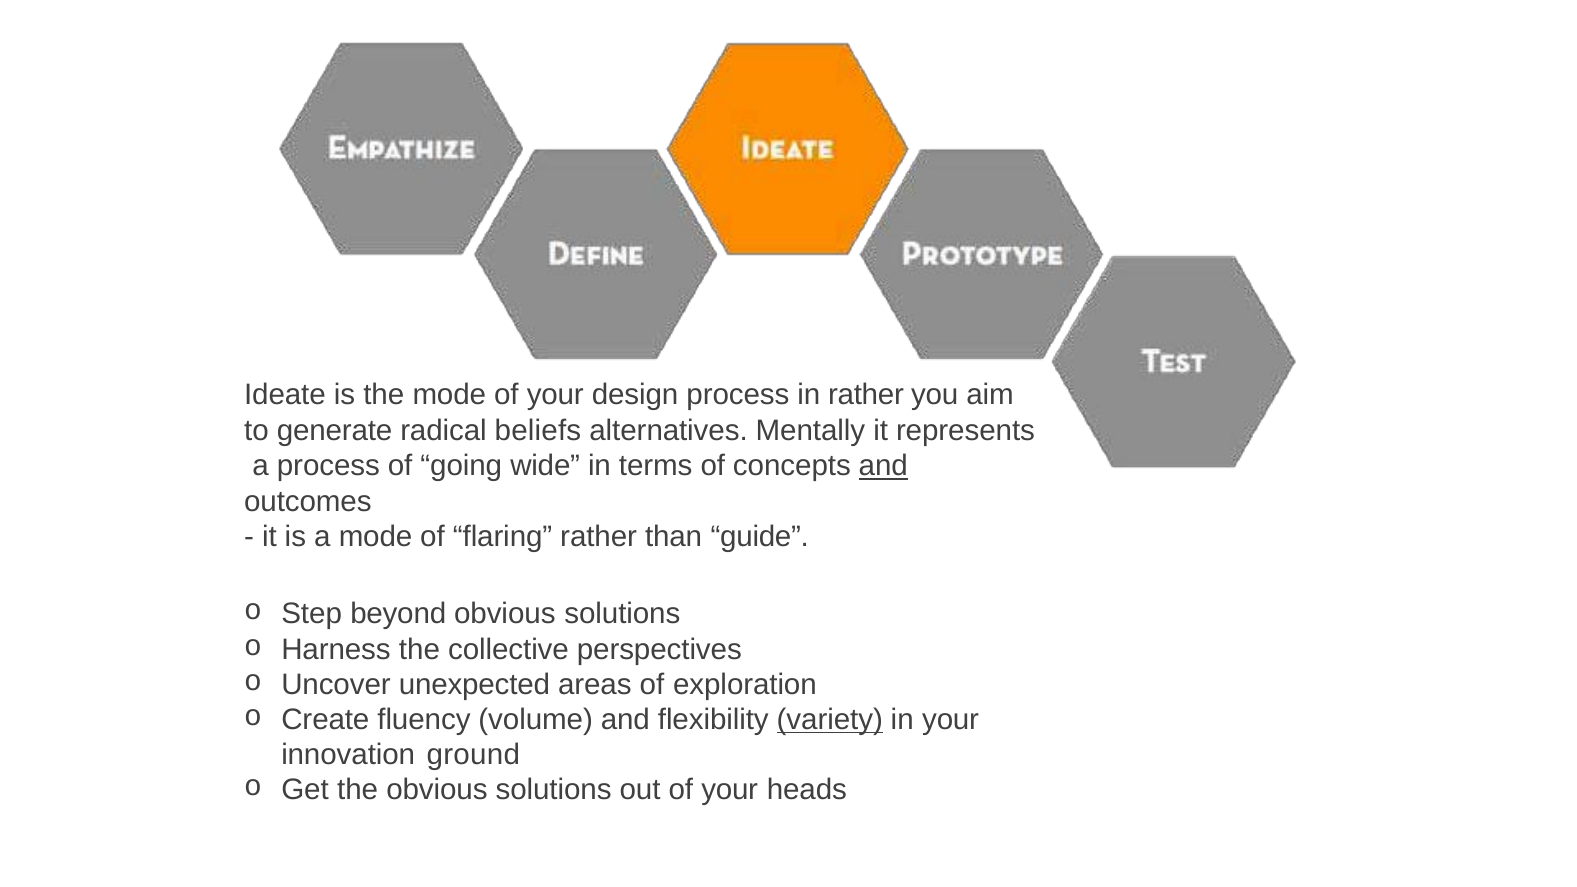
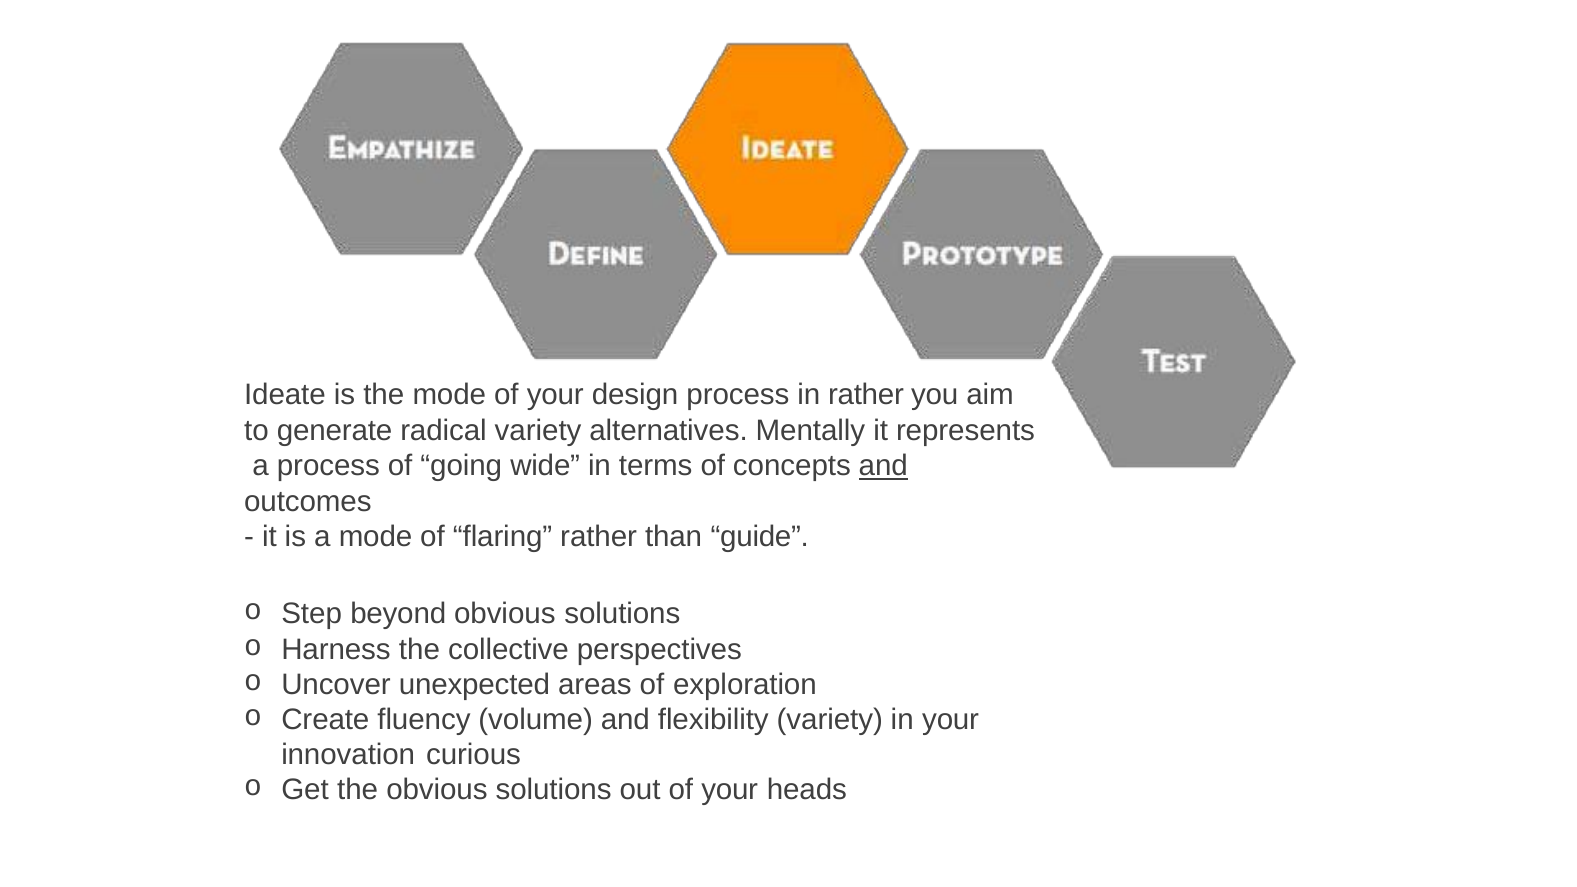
radical beliefs: beliefs -> variety
variety at (830, 720) underline: present -> none
ground: ground -> curious
